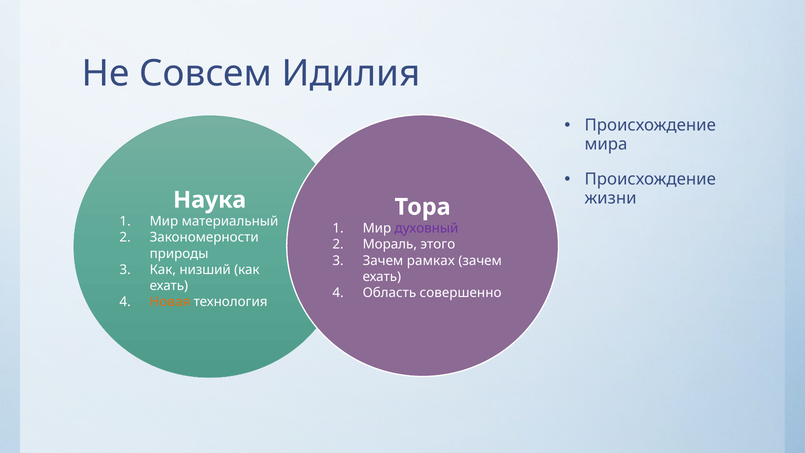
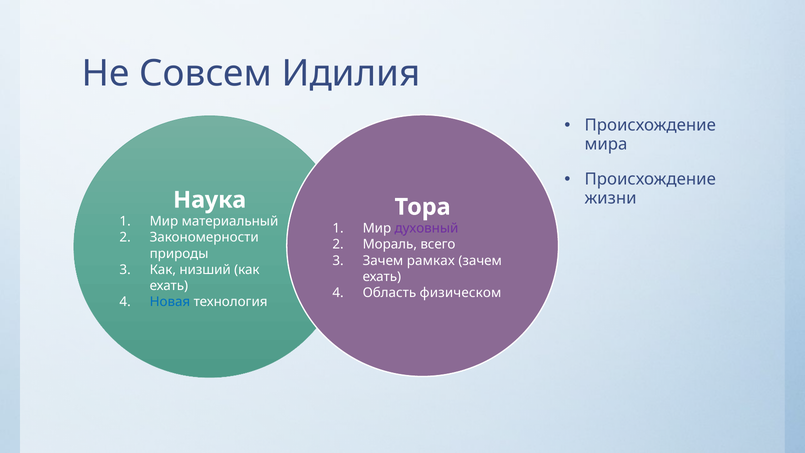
этого: этого -> всего
совершенно: совершенно -> физическом
Новая colour: orange -> blue
